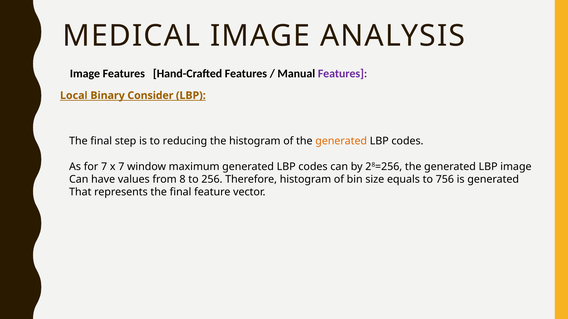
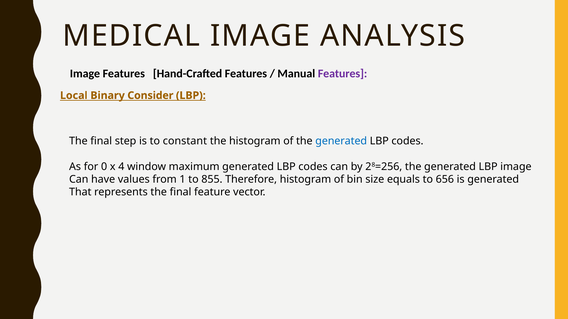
reducing: reducing -> constant
generated at (341, 141) colour: orange -> blue
for 7: 7 -> 0
x 7: 7 -> 4
8: 8 -> 1
256: 256 -> 855
756: 756 -> 656
